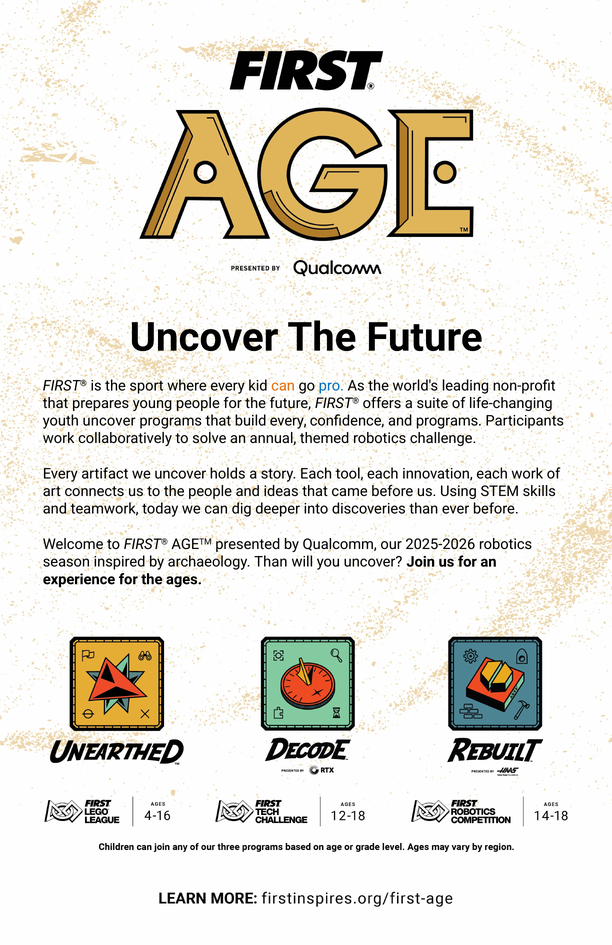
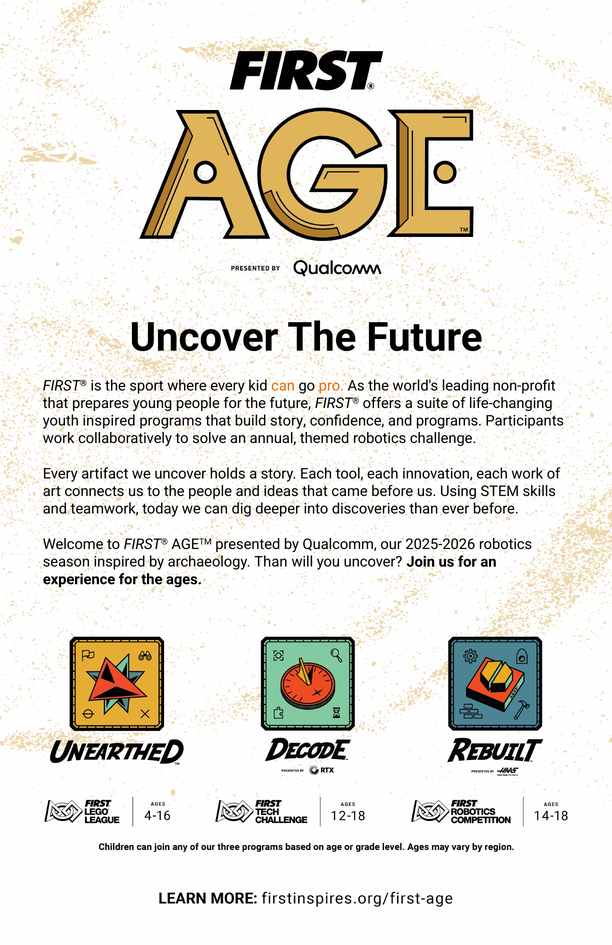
pro colour: blue -> orange
youth uncover: uncover -> inspired
build every: every -> story
